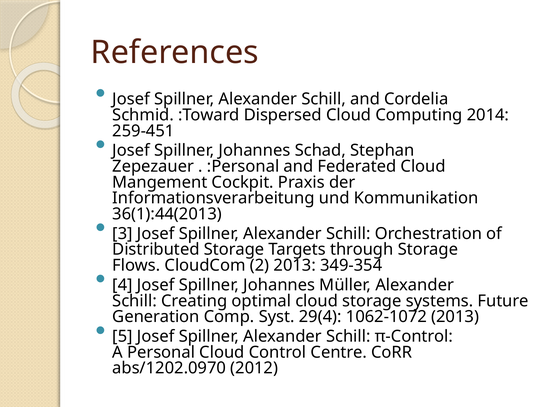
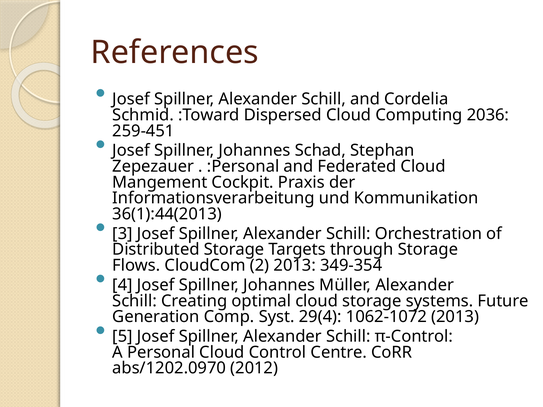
2014: 2014 -> 2036
